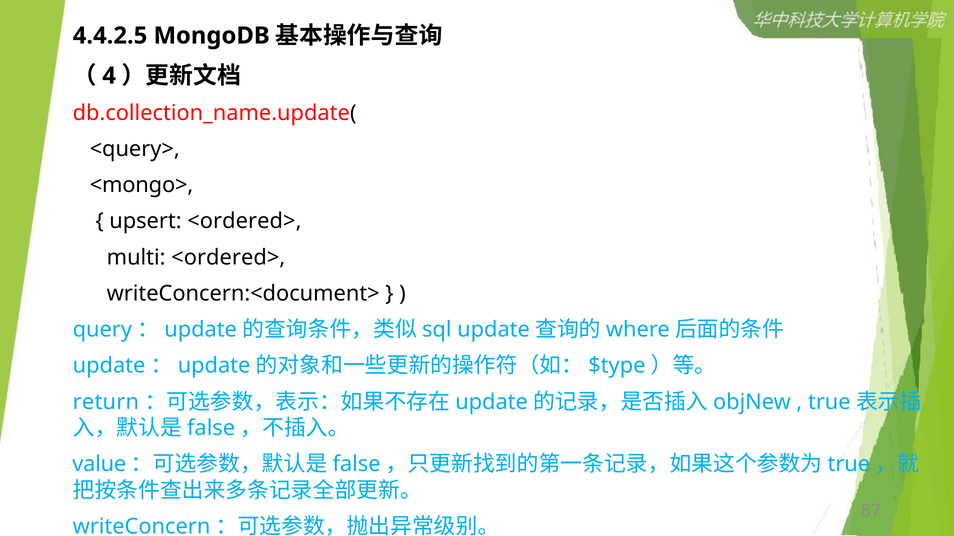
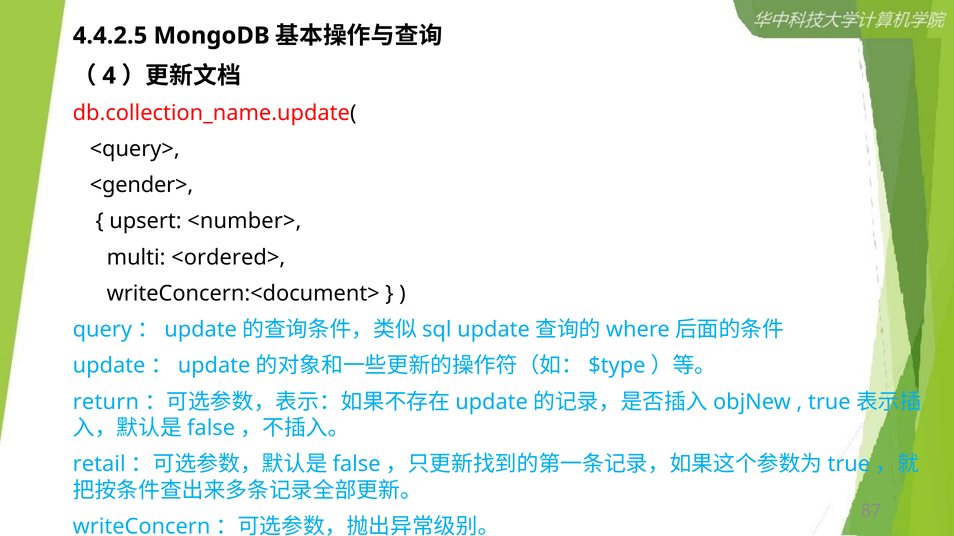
<mongo>: <mongo> -> <gender>
upsert <ordered>: <ordered> -> <number>
value: value -> retail
